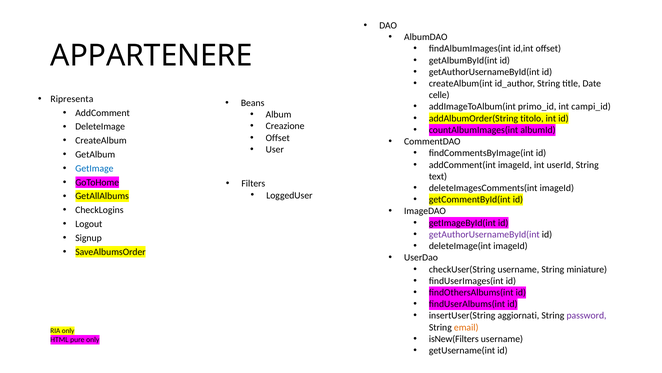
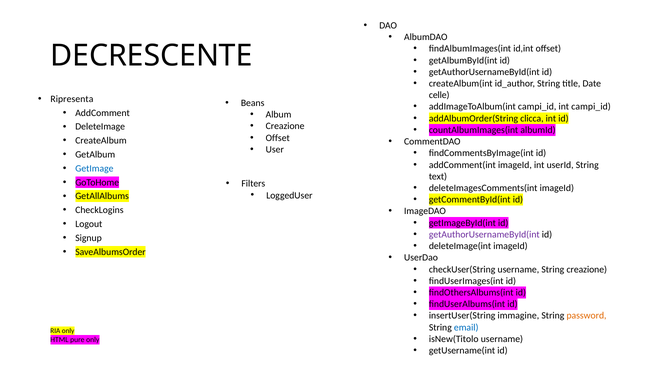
APPARTENERE: APPARTENERE -> DECRESCENTE
addImageToAlbum(int primo_id: primo_id -> campi_id
titolo: titolo -> clicca
String miniature: miniature -> creazione
aggiornati: aggiornati -> immagine
password colour: purple -> orange
email colour: orange -> blue
isNew(Filters: isNew(Filters -> isNew(Titolo
